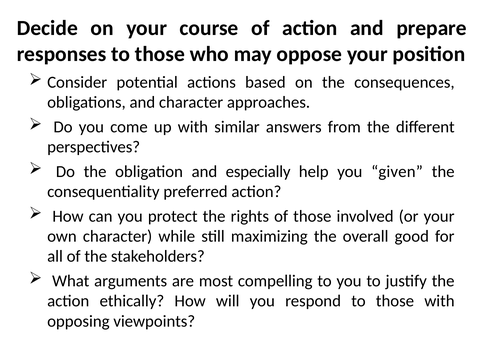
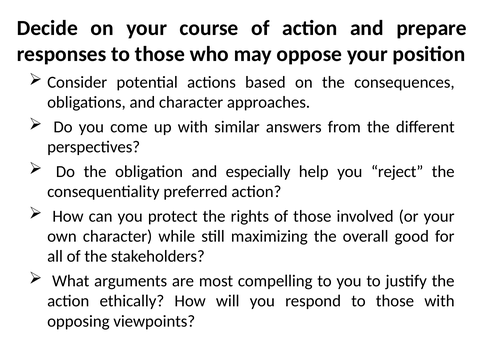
given: given -> reject
